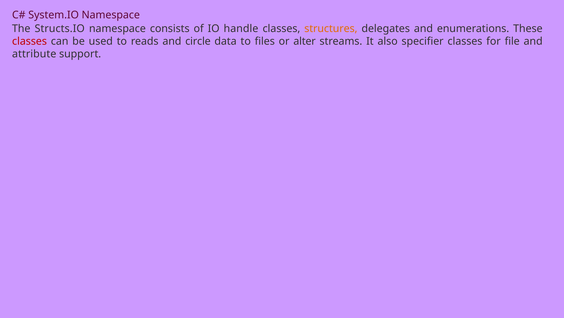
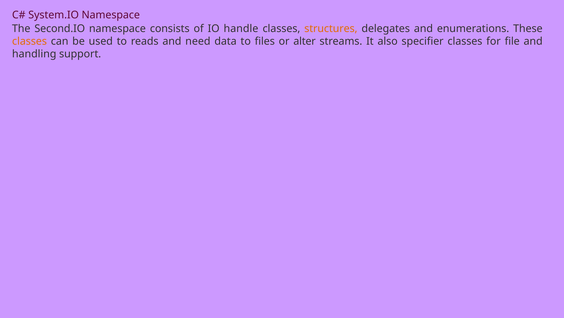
Structs.IO: Structs.IO -> Second.IO
classes at (29, 41) colour: red -> orange
circle: circle -> need
attribute: attribute -> handling
